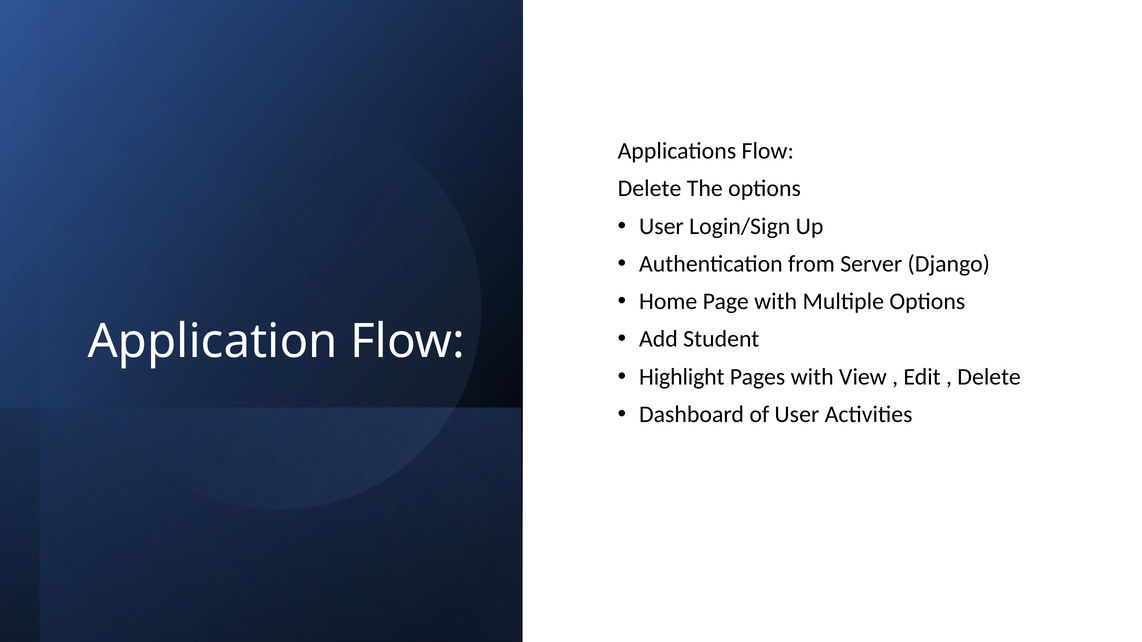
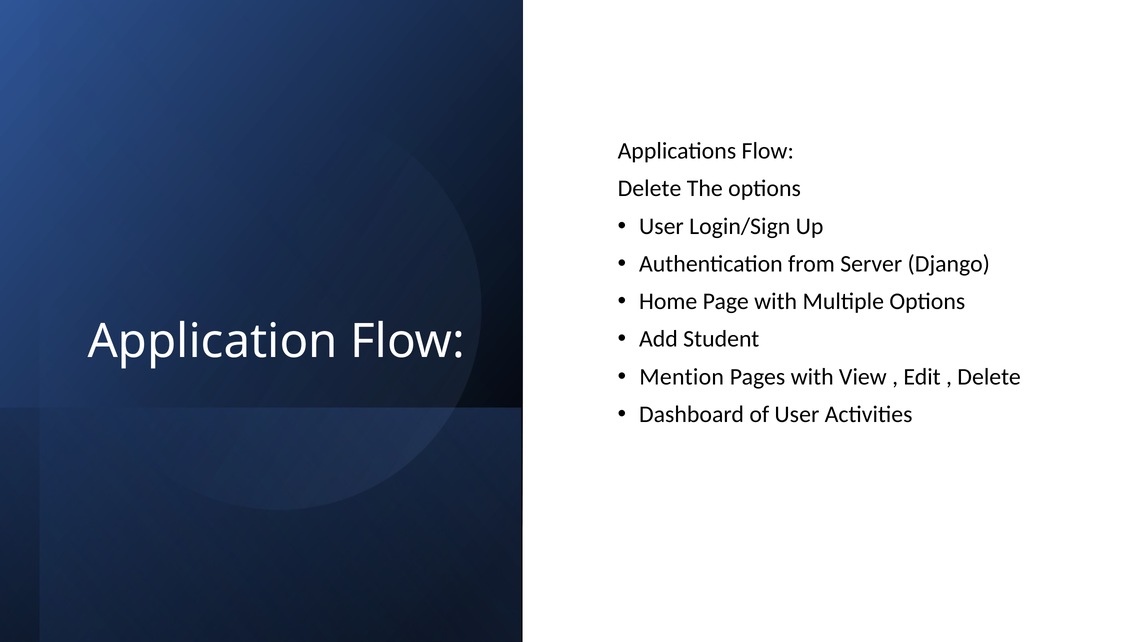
Highlight: Highlight -> Mention
